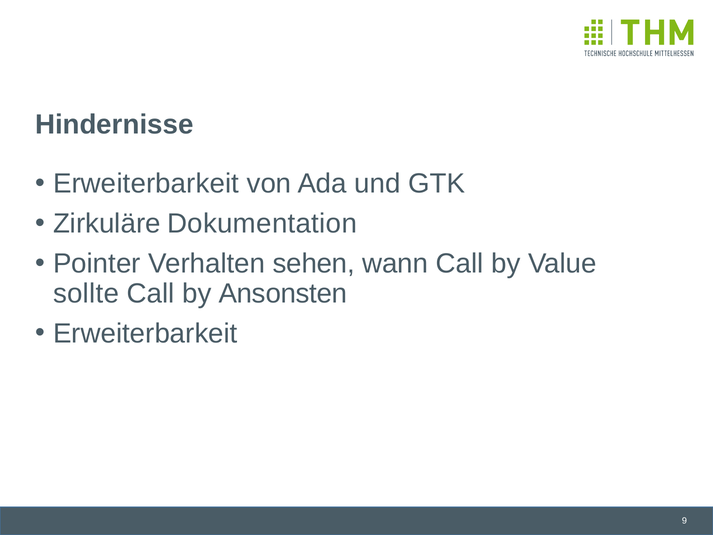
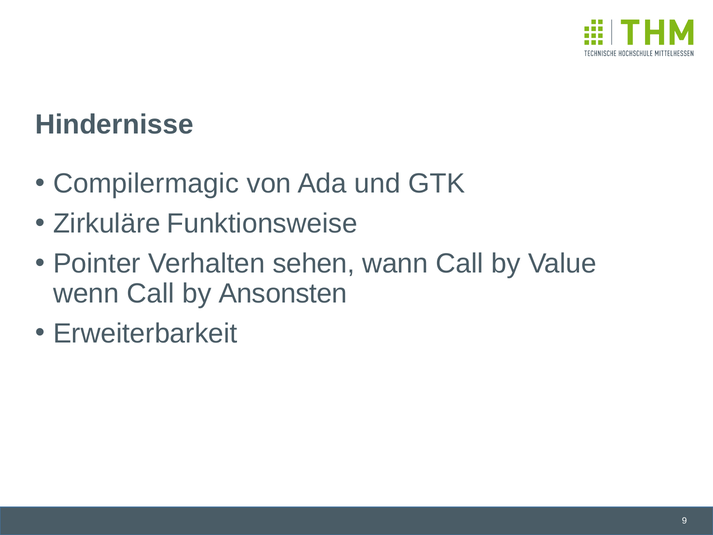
Erweiterbarkeit at (146, 184): Erweiterbarkeit -> Compilermagic
Dokumentation: Dokumentation -> Funktionsweise
sollte: sollte -> wenn
